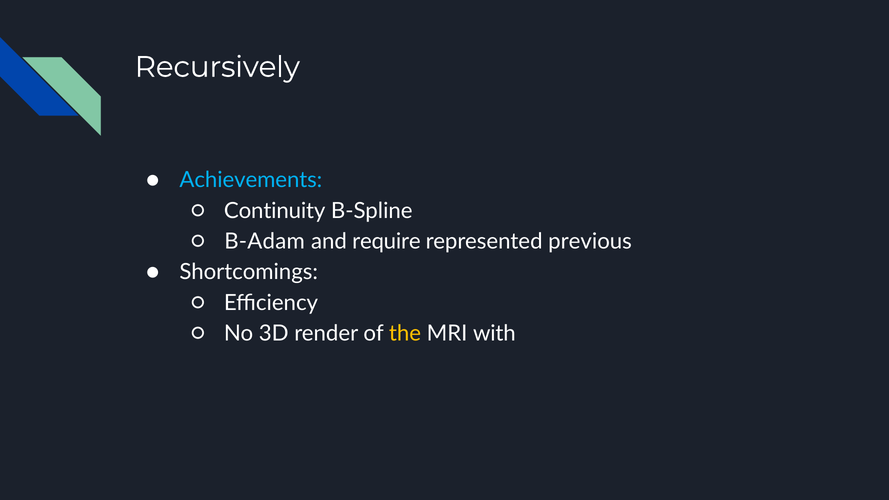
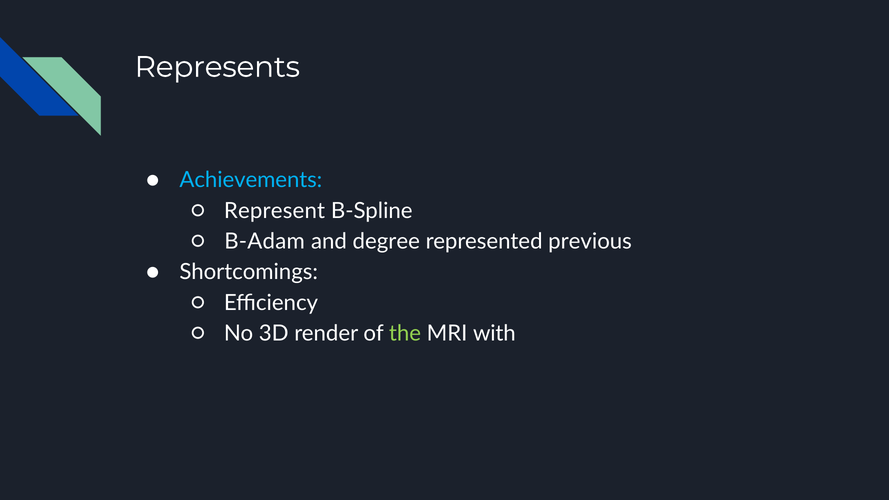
Recursively: Recursively -> Represents
Continuity: Continuity -> Represent
require: require -> degree
the colour: yellow -> light green
